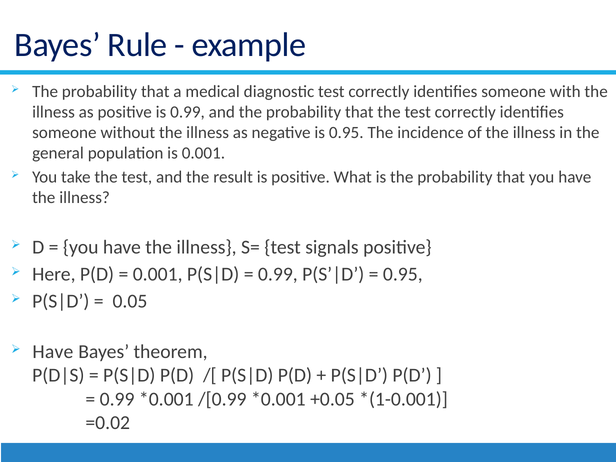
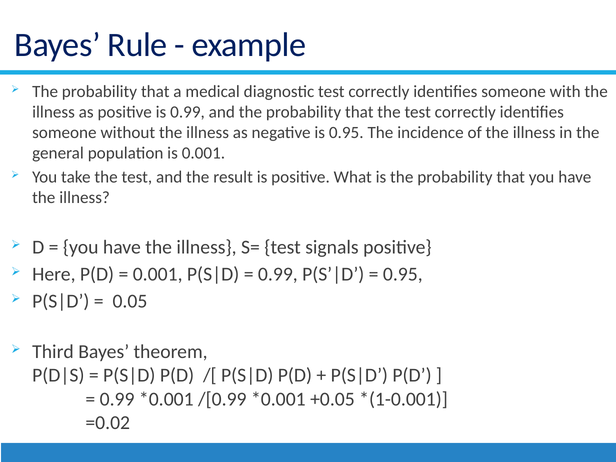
Have at (53, 352): Have -> Third
